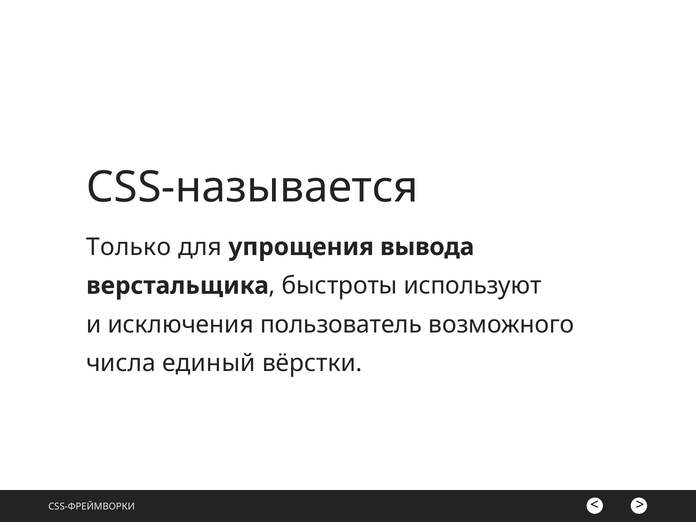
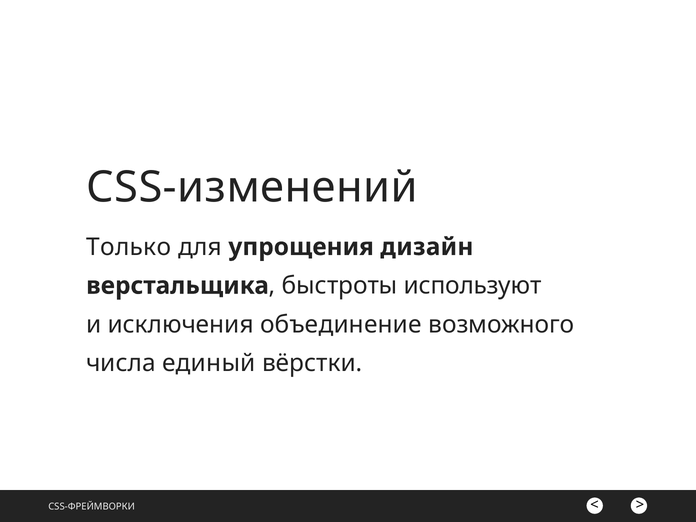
CSS-называется: CSS-называется -> CSS-изменений
вывода: вывода -> дизайн
пользователь: пользователь -> объединение
